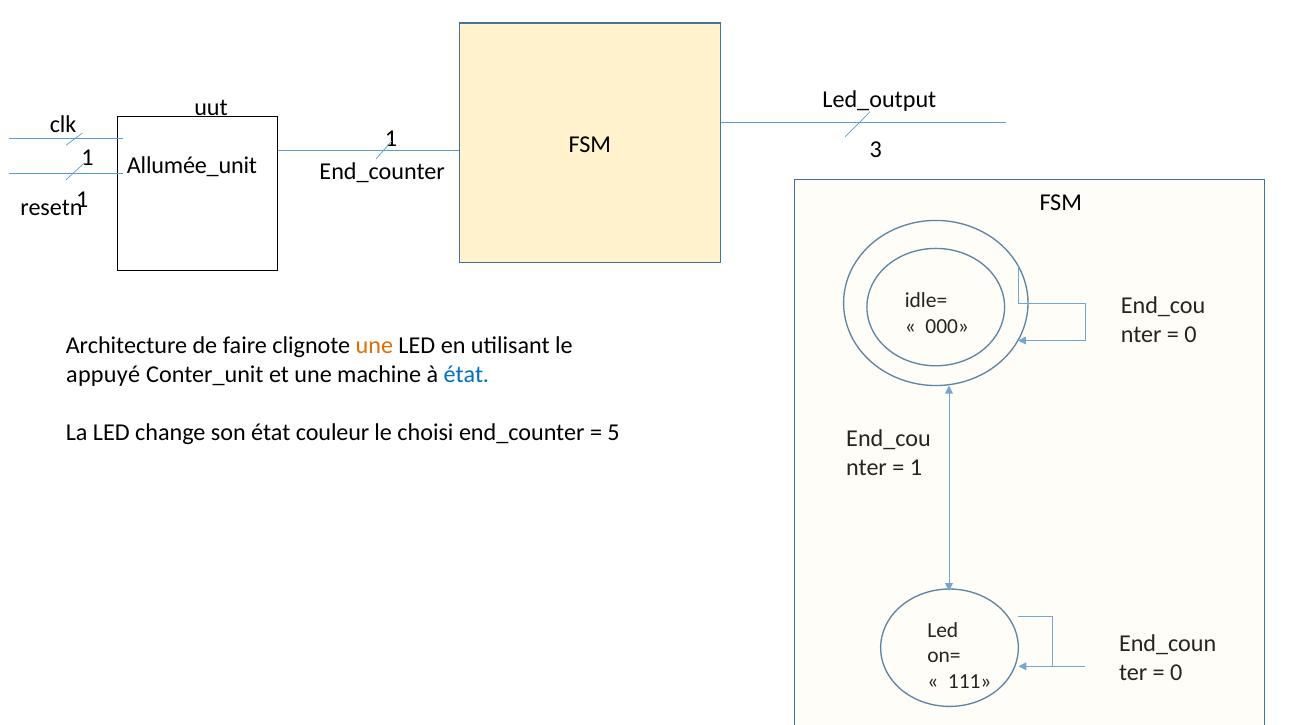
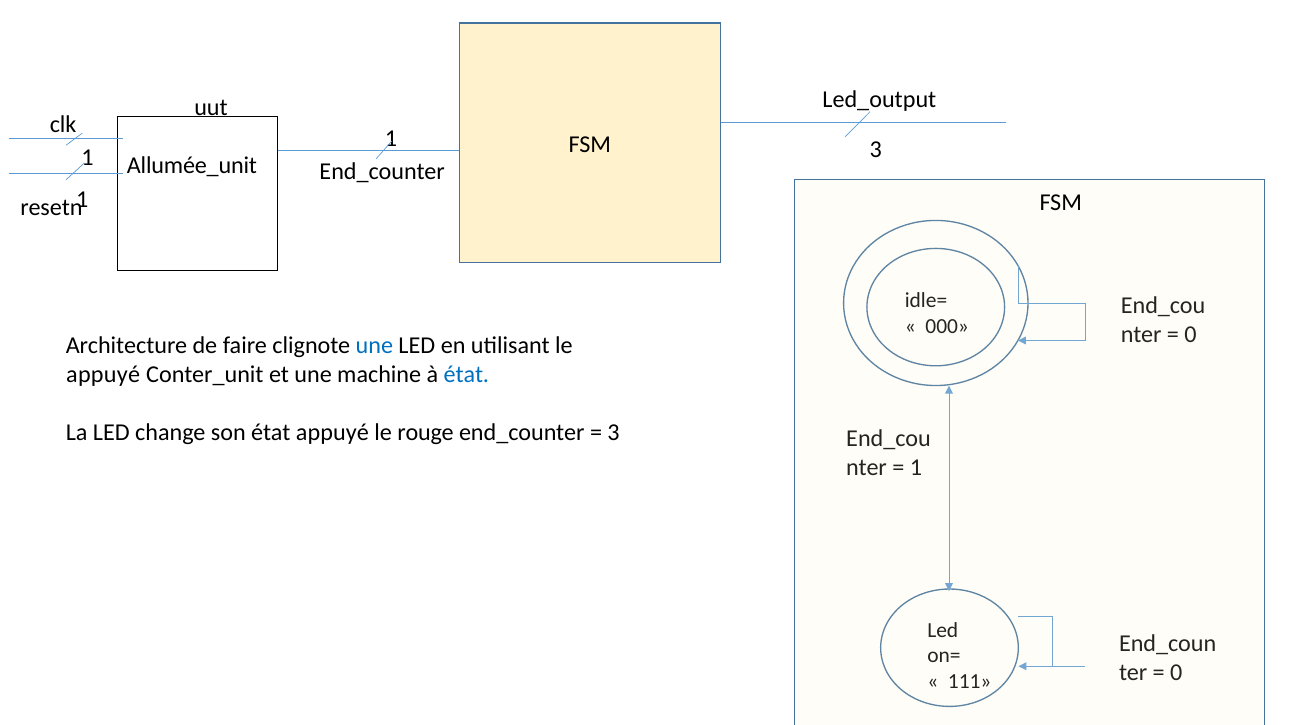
une at (374, 346) colour: orange -> blue
état couleur: couleur -> appuyé
choisi: choisi -> rouge
5 at (614, 433): 5 -> 3
